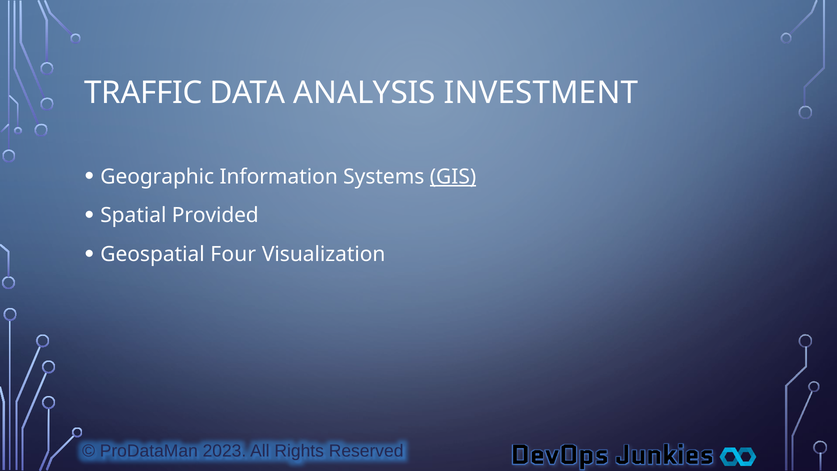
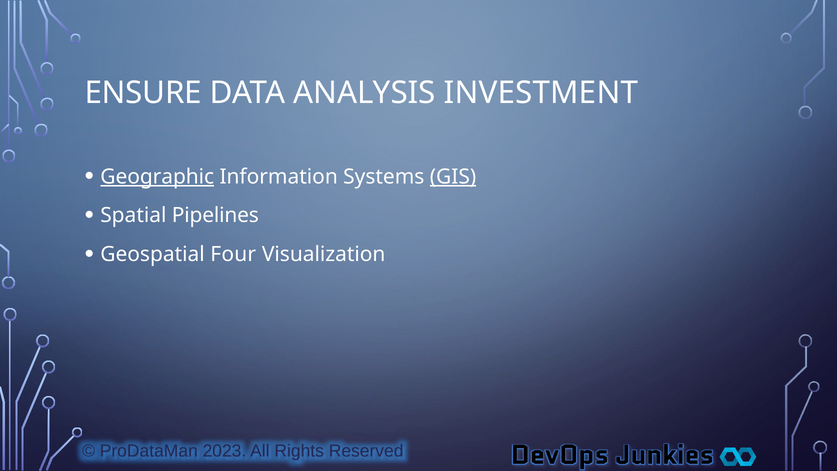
TRAFFIC: TRAFFIC -> ENSURE
Geographic underline: none -> present
Provided: Provided -> Pipelines
